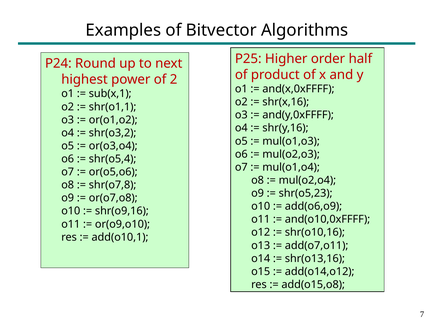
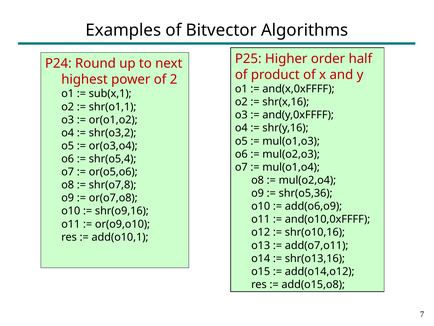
shr(o5,23: shr(o5,23 -> shr(o5,36
